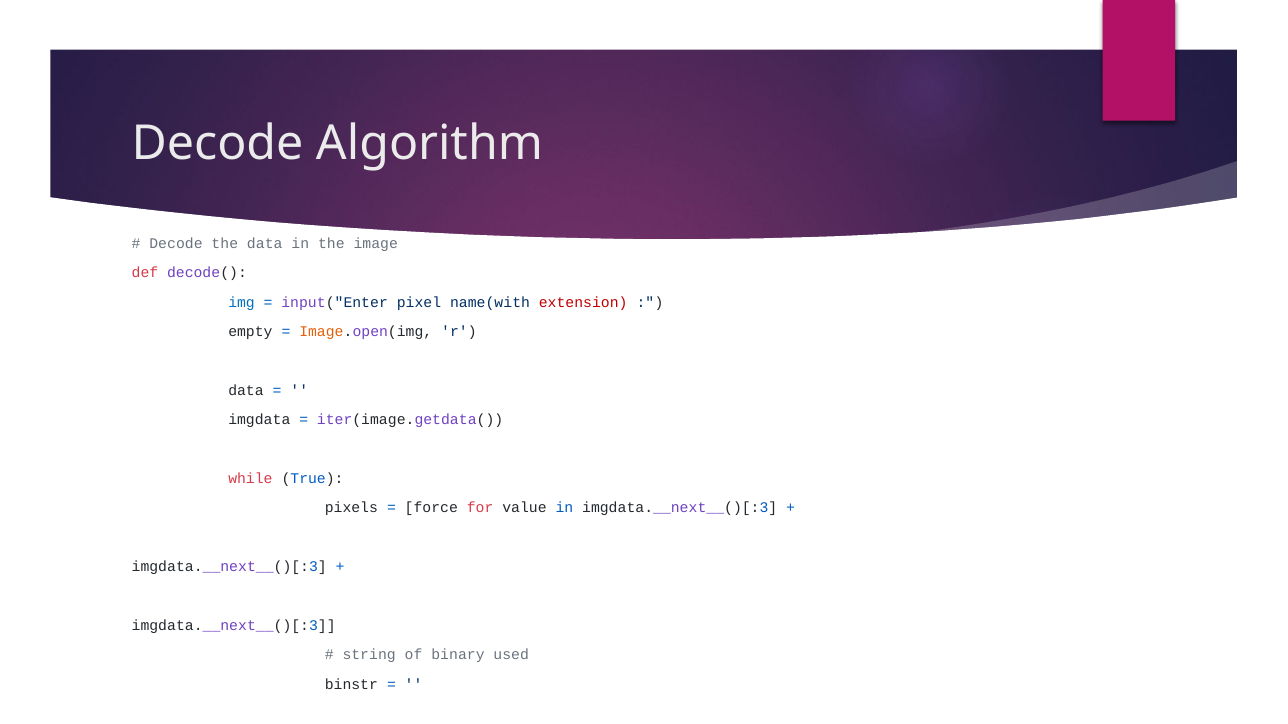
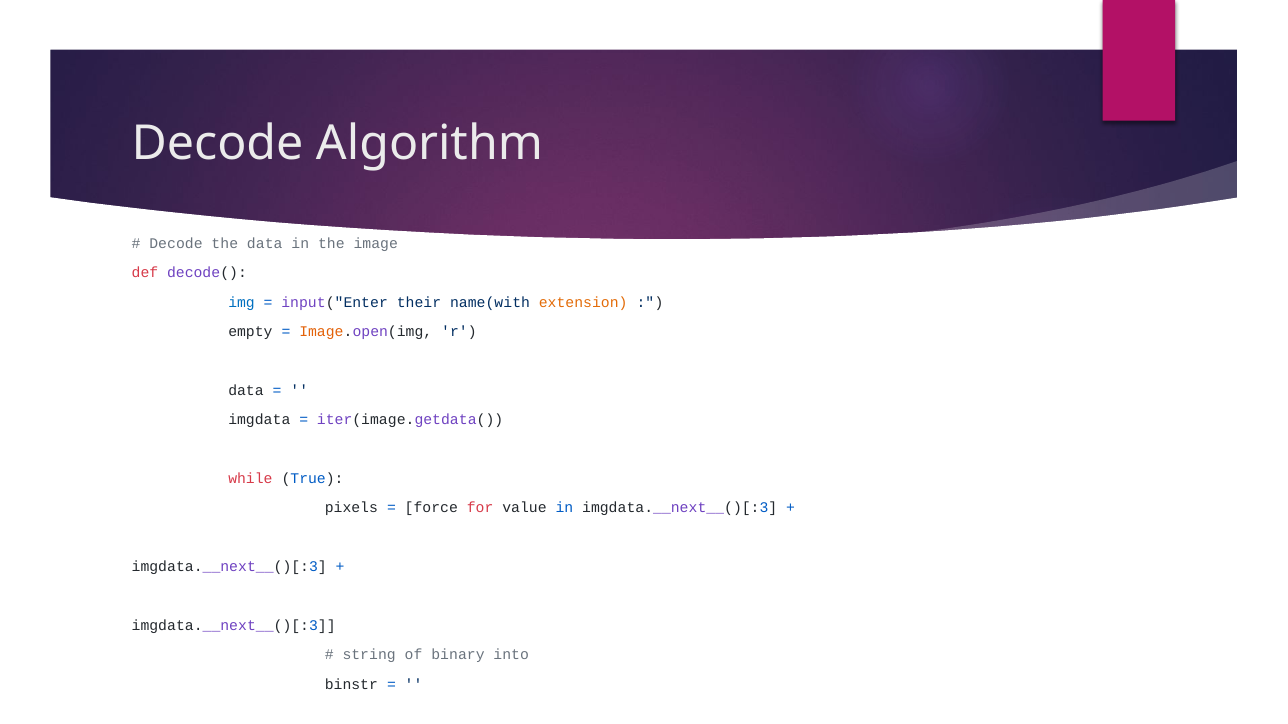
pixel: pixel -> their
extension colour: red -> orange
used: used -> into
